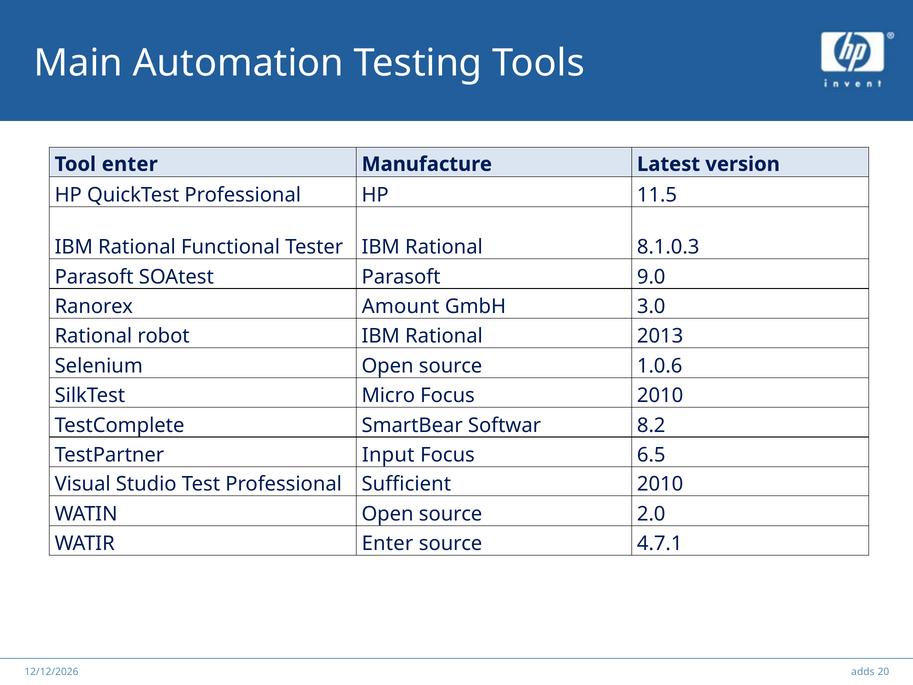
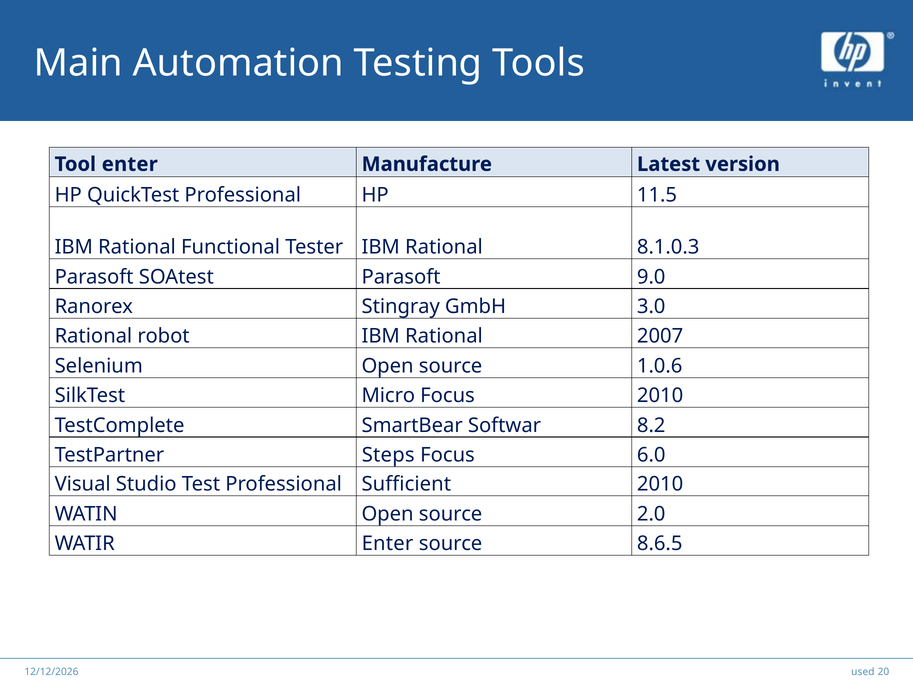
Amount: Amount -> Stingray
2013: 2013 -> 2007
Input: Input -> Steps
6.5: 6.5 -> 6.0
4.7.1: 4.7.1 -> 8.6.5
adds: adds -> used
